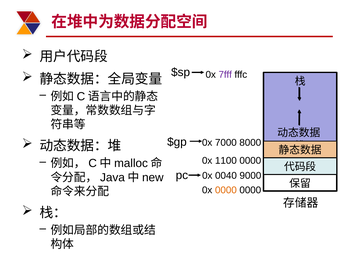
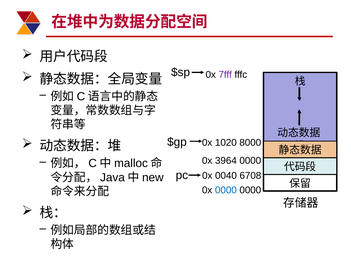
7000: 7000 -> 1020
1100: 1100 -> 3964
9000: 9000 -> 6708
0000 at (226, 190) colour: orange -> blue
